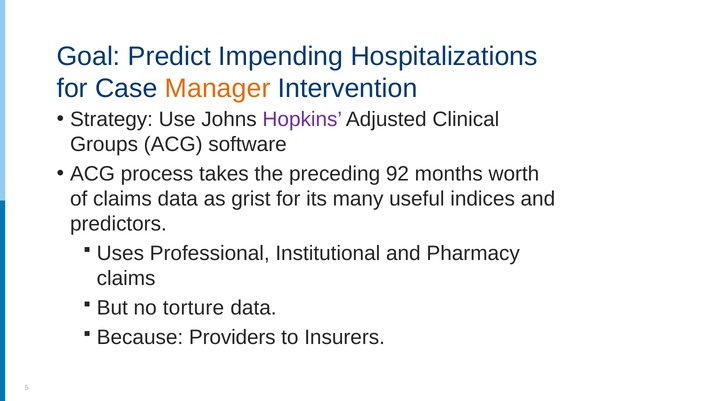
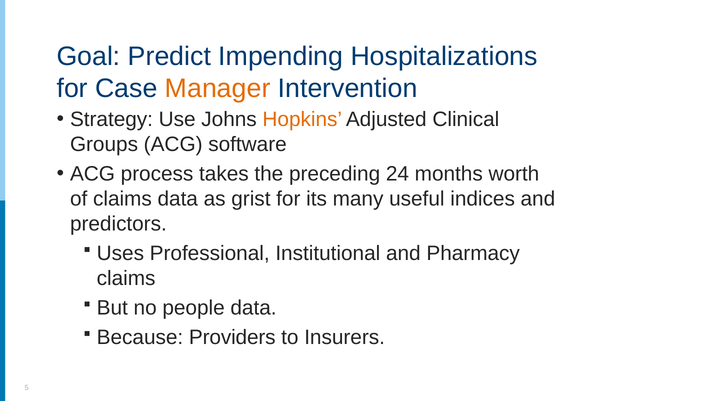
Hopkins colour: purple -> orange
92: 92 -> 24
torture: torture -> people
